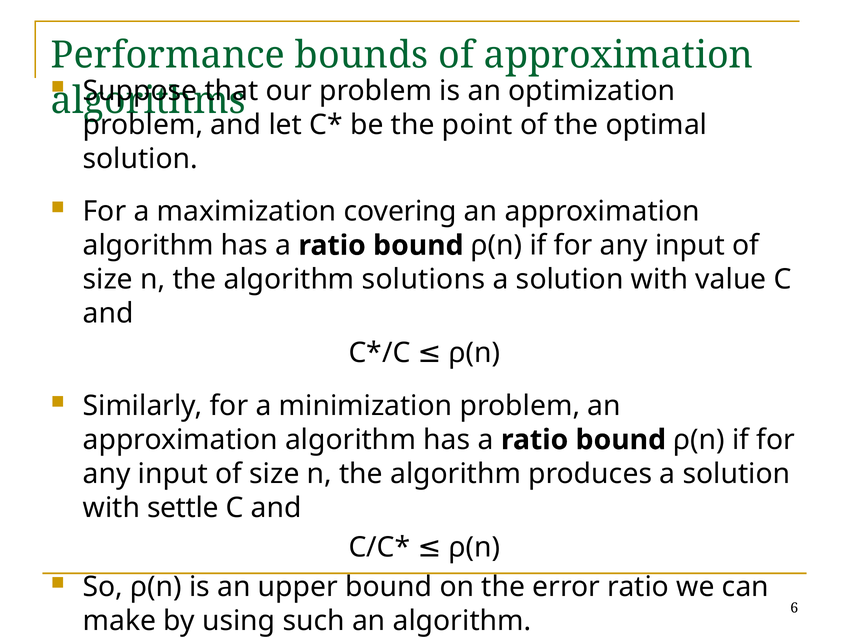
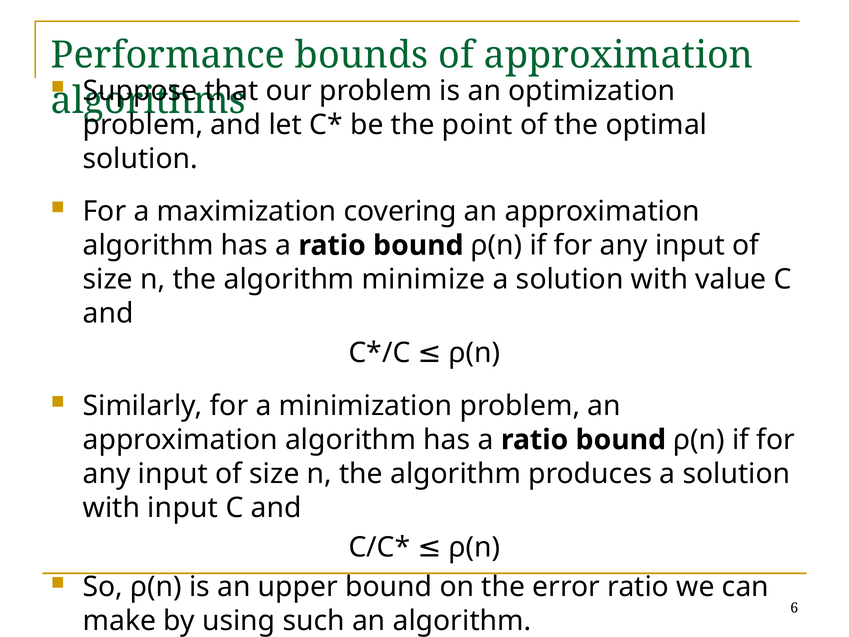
solutions: solutions -> minimize
with settle: settle -> input
